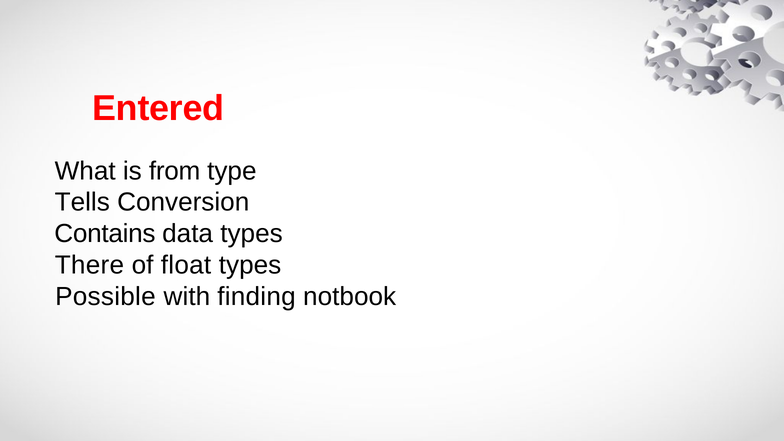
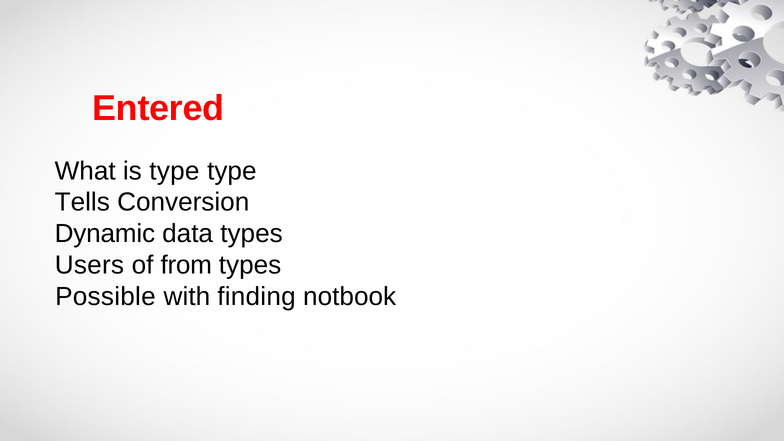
is from: from -> type
Contains: Contains -> Dynamic
There: There -> Users
float: float -> from
